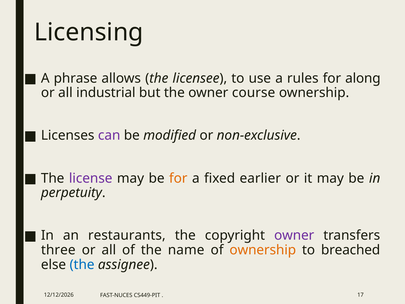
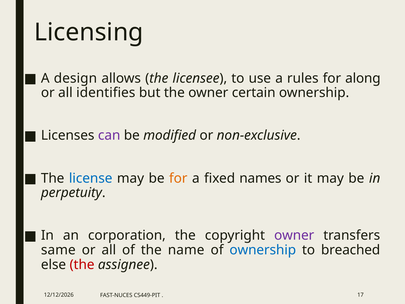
phrase: phrase -> design
industrial: industrial -> identifies
course: course -> certain
license colour: purple -> blue
earlier: earlier -> names
restaurants: restaurants -> corporation
three: three -> same
ownership at (263, 250) colour: orange -> blue
the at (82, 264) colour: blue -> red
